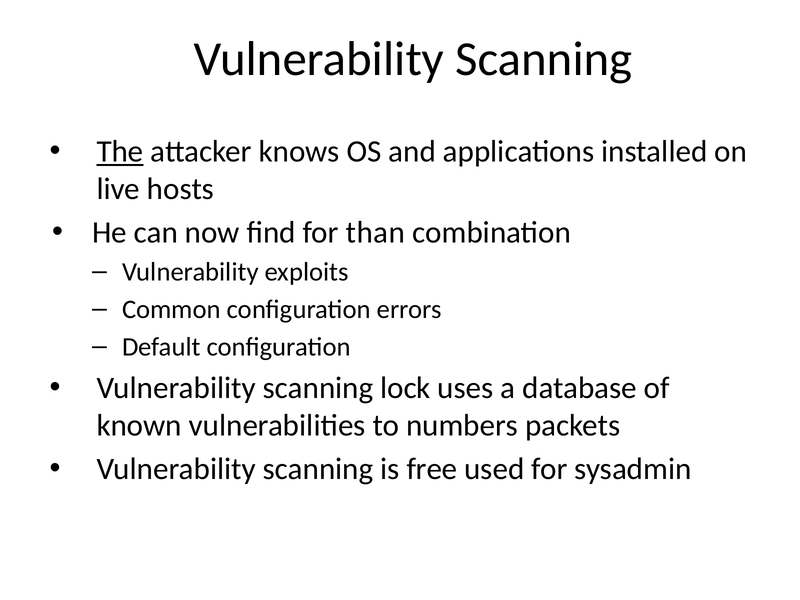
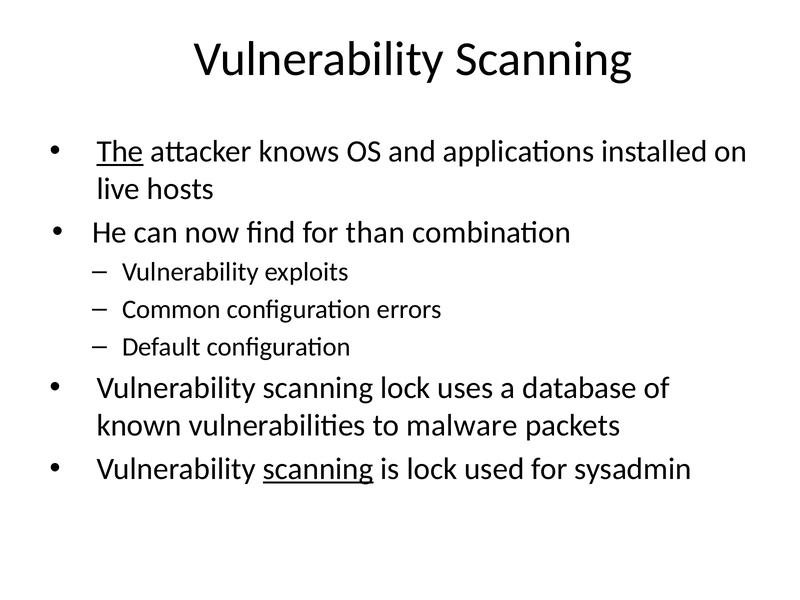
numbers: numbers -> malware
scanning at (318, 469) underline: none -> present
is free: free -> lock
